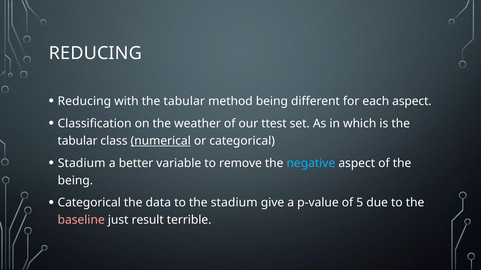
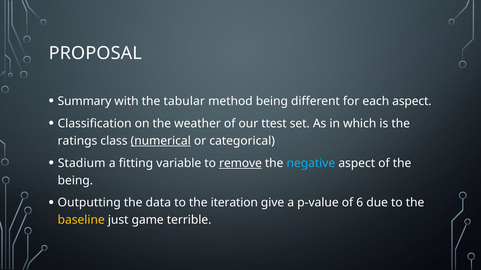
REDUCING at (95, 53): REDUCING -> PROPOSAL
Reducing at (84, 101): Reducing -> Summary
tabular at (78, 141): tabular -> ratings
better: better -> fitting
remove underline: none -> present
Categorical at (89, 203): Categorical -> Outputting
the stadium: stadium -> iteration
5: 5 -> 6
baseline colour: pink -> yellow
result: result -> game
